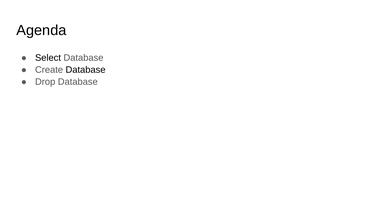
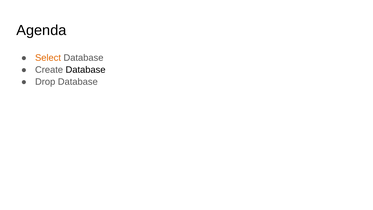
Select colour: black -> orange
